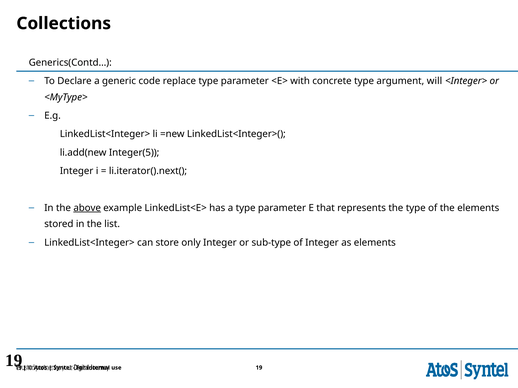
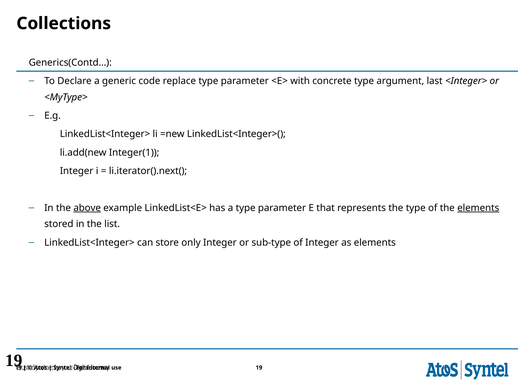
will: will -> last
Integer(5: Integer(5 -> Integer(1
elements at (478, 208) underline: none -> present
